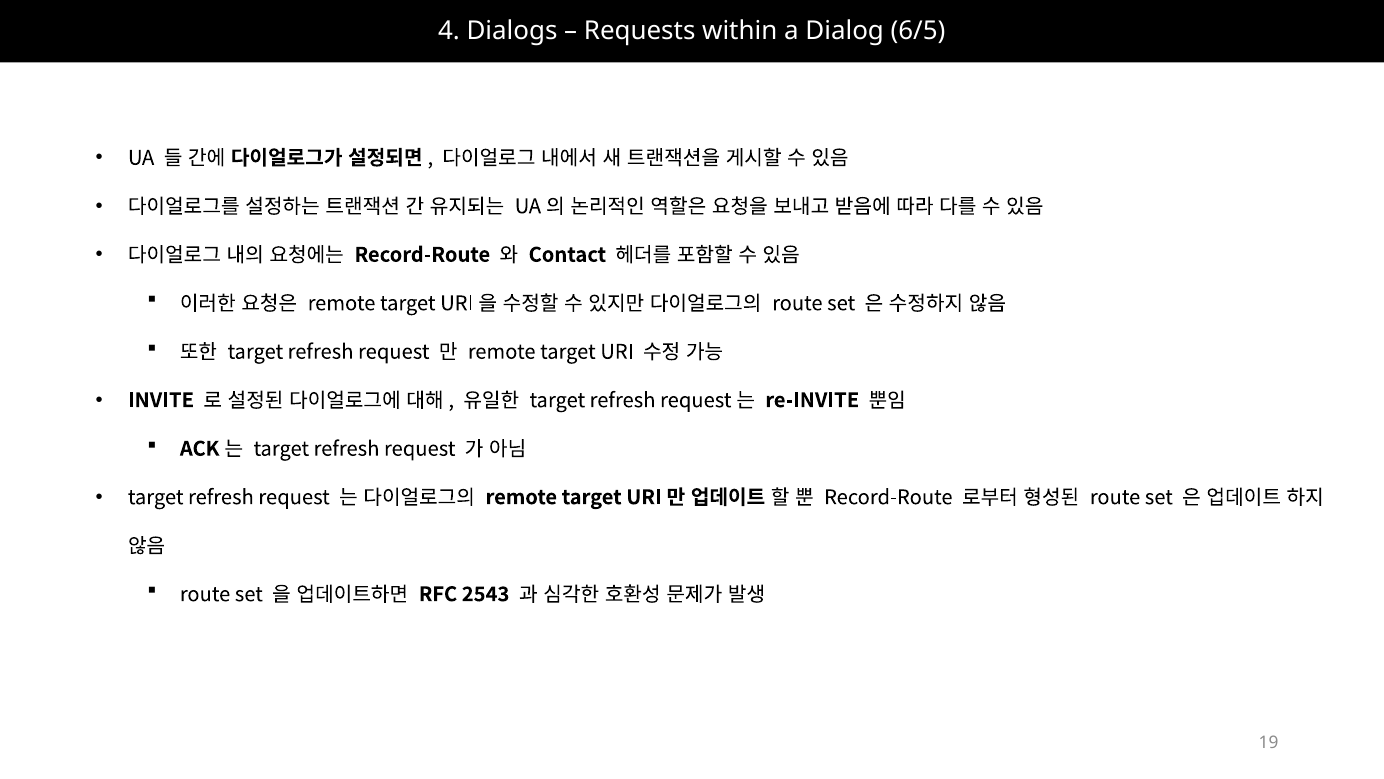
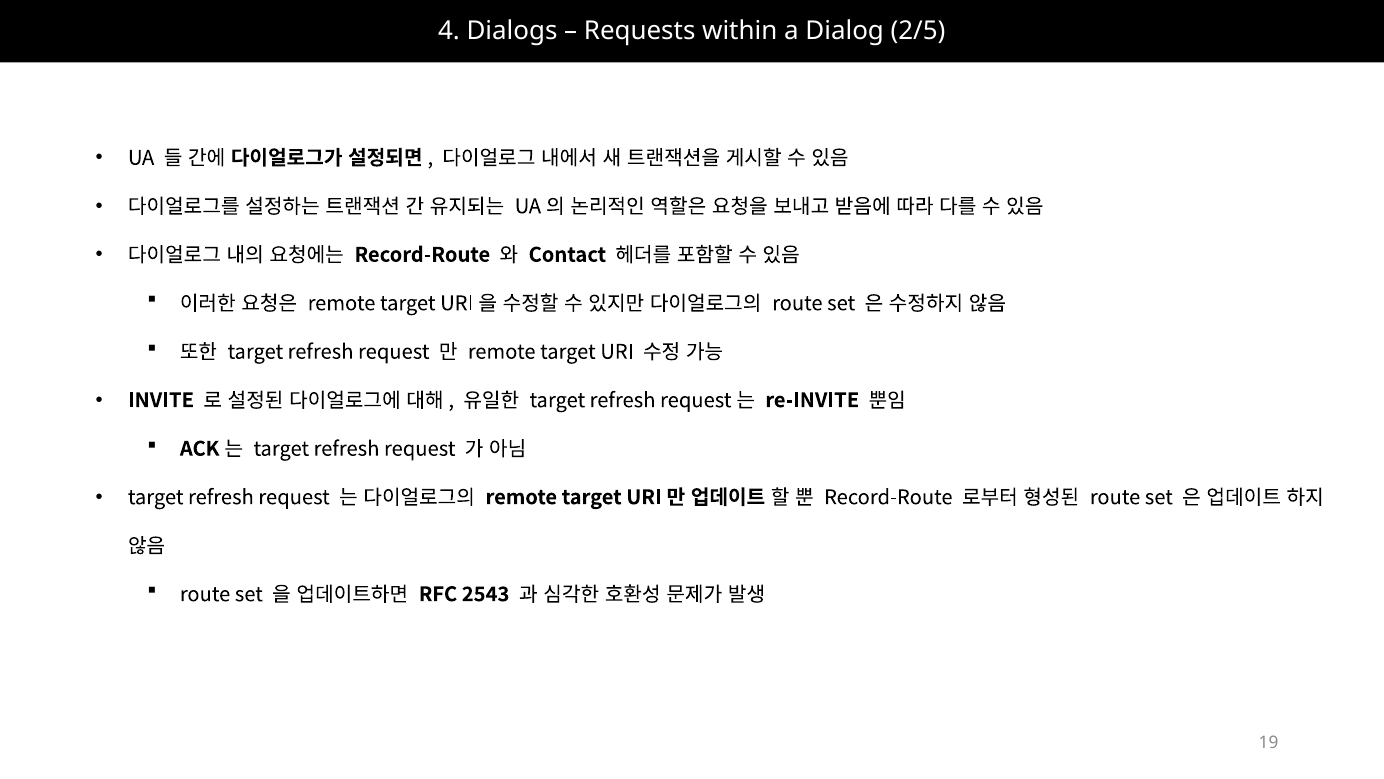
6/5: 6/5 -> 2/5
